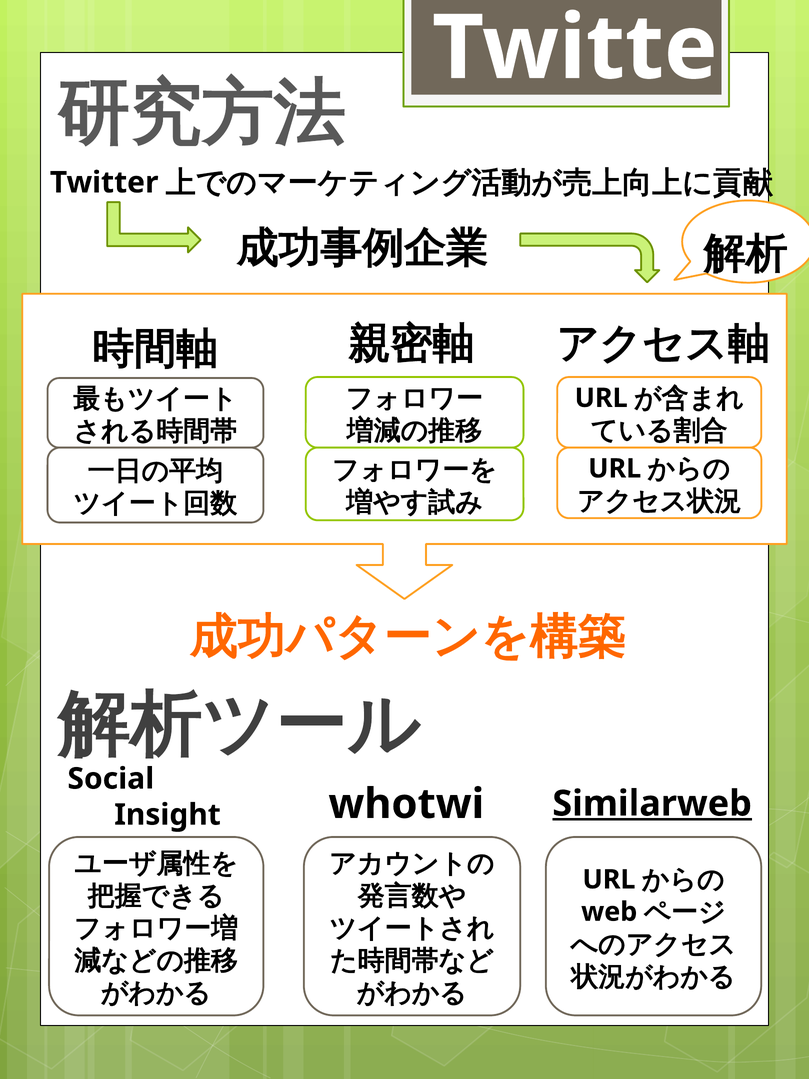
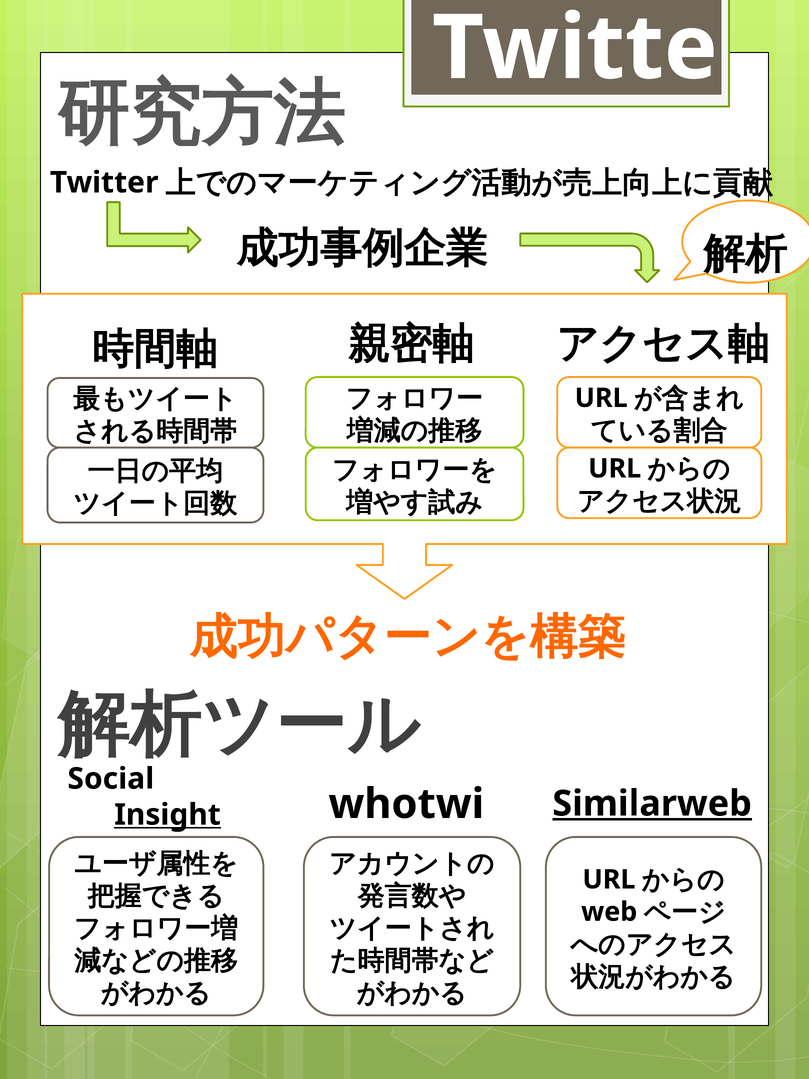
Insight underline: none -> present
